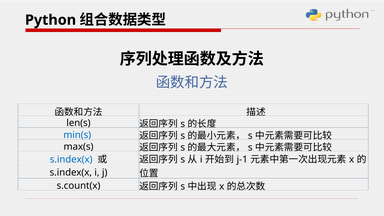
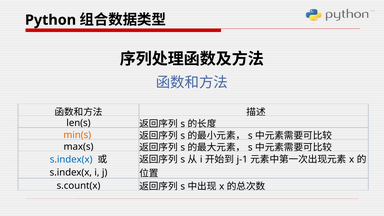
min(s colour: blue -> orange
